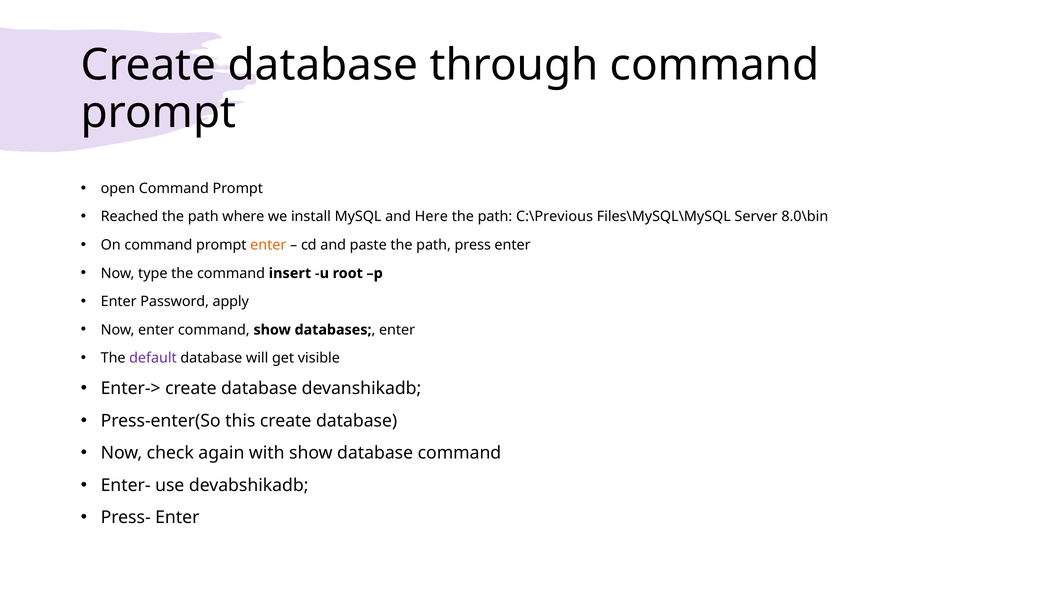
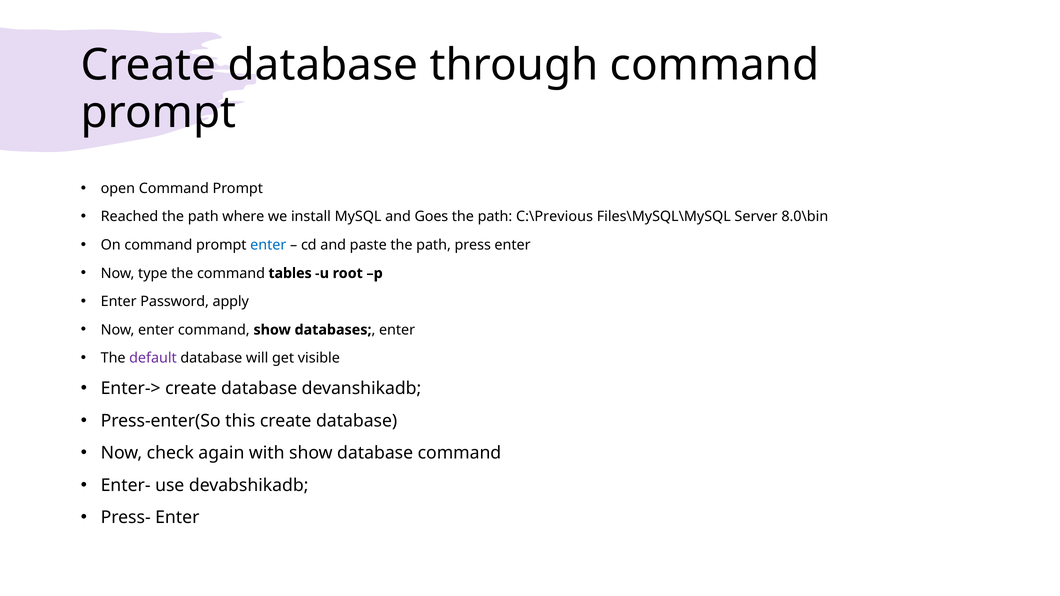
Here: Here -> Goes
enter at (268, 245) colour: orange -> blue
insert: insert -> tables
